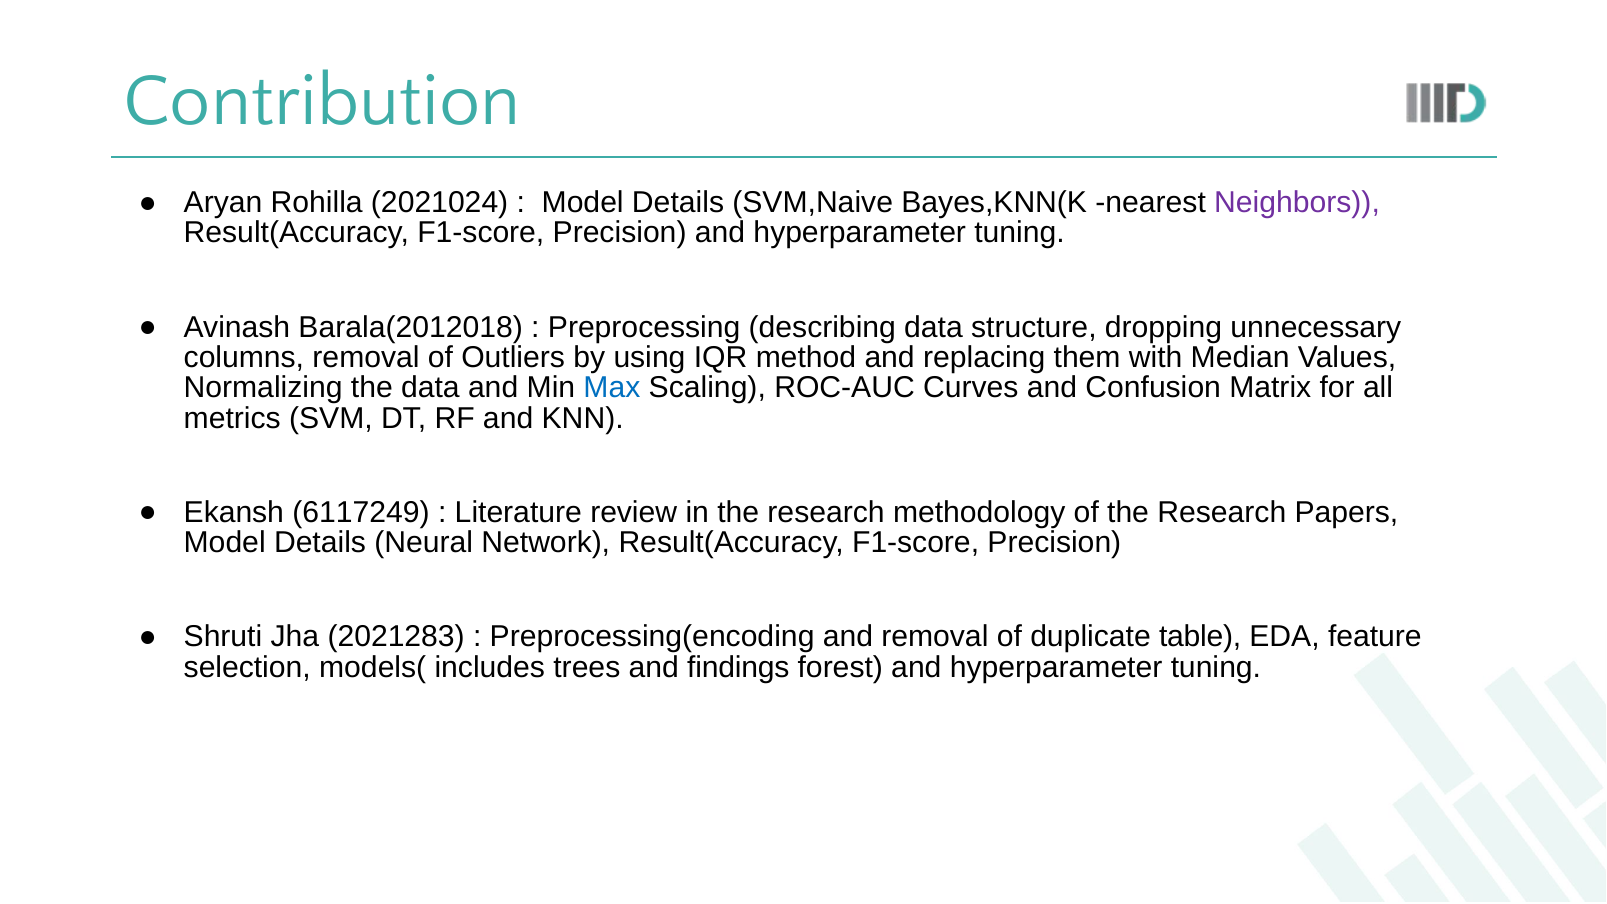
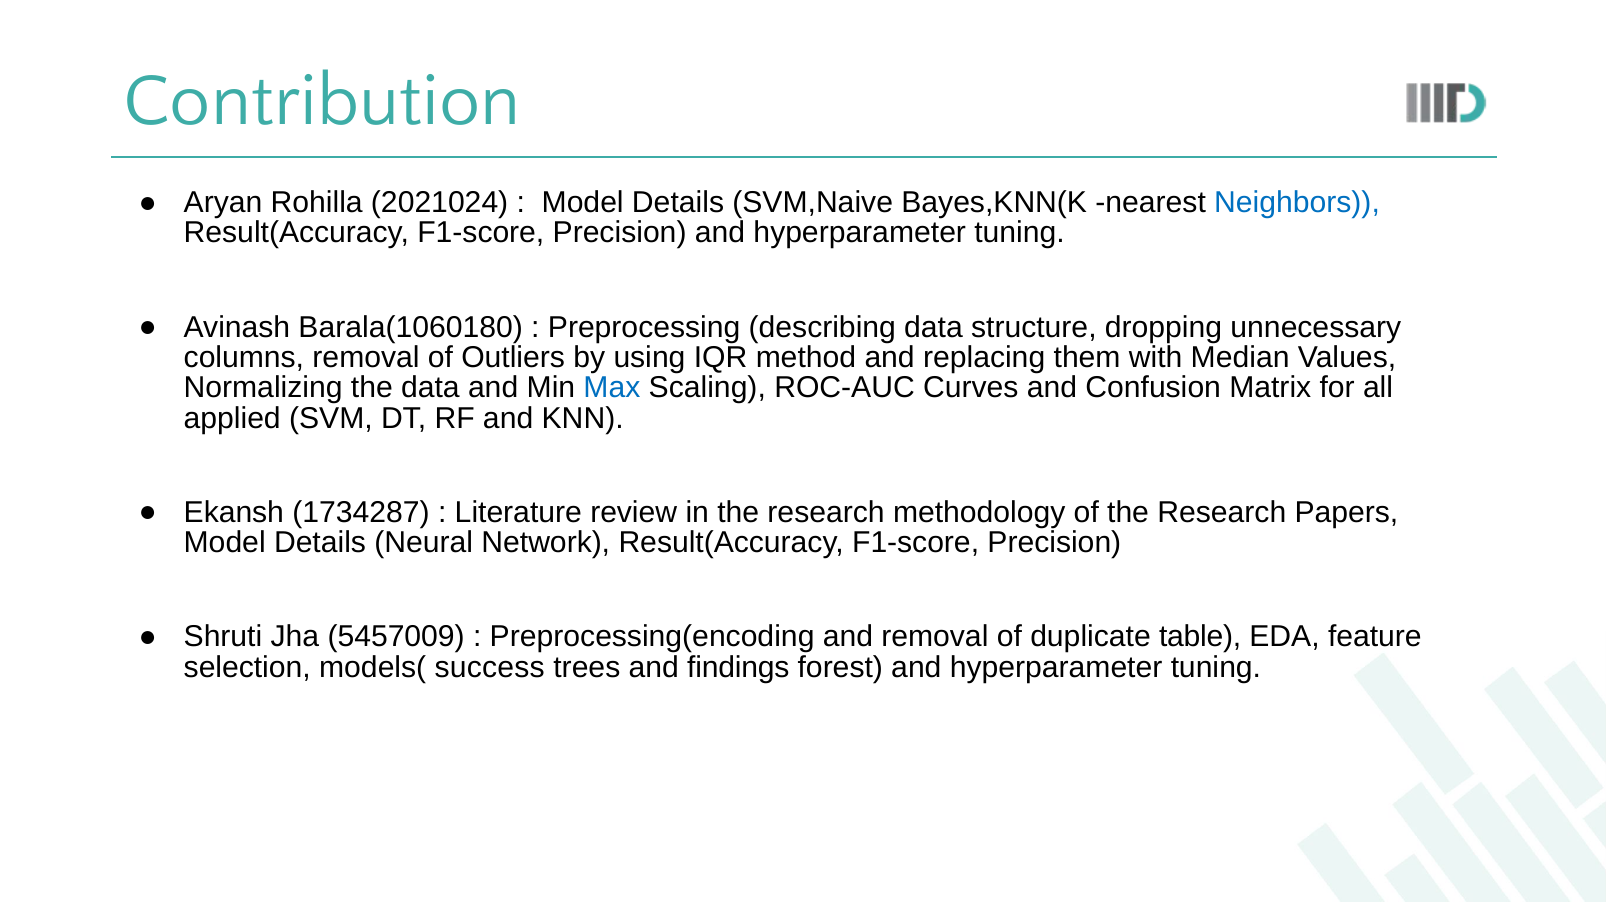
Neighbors colour: purple -> blue
Barala(2012018: Barala(2012018 -> Barala(1060180
metrics: metrics -> applied
6117249: 6117249 -> 1734287
2021283: 2021283 -> 5457009
includes: includes -> success
